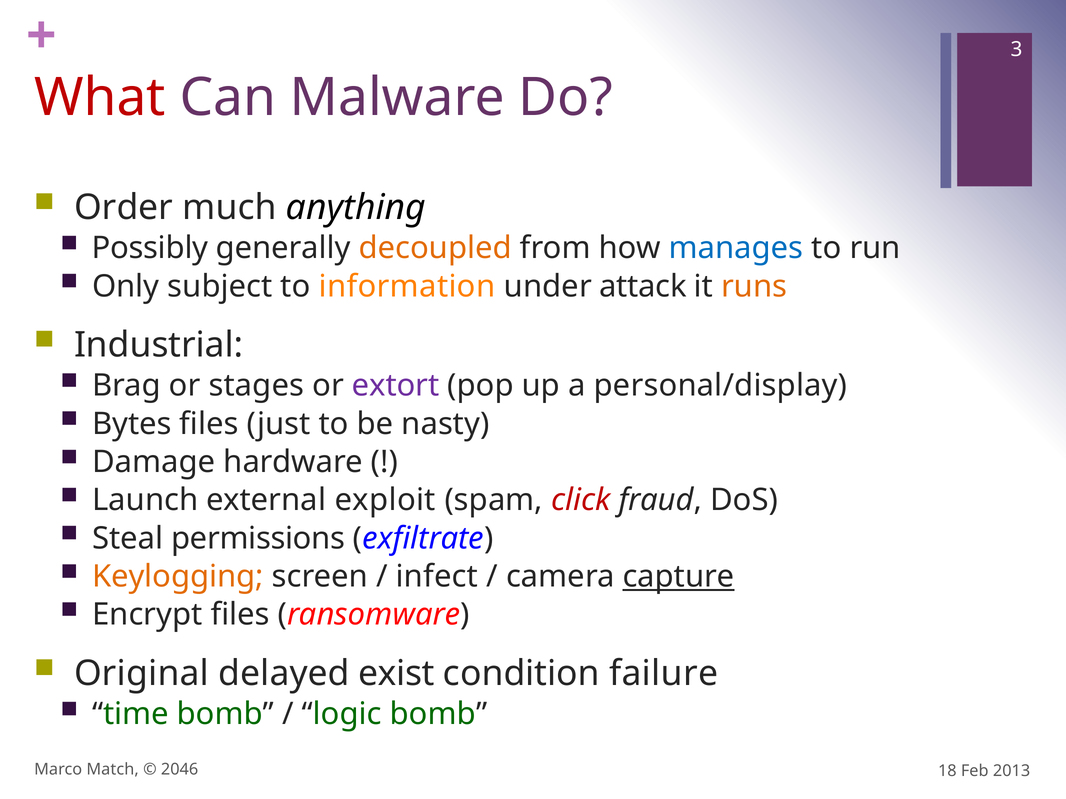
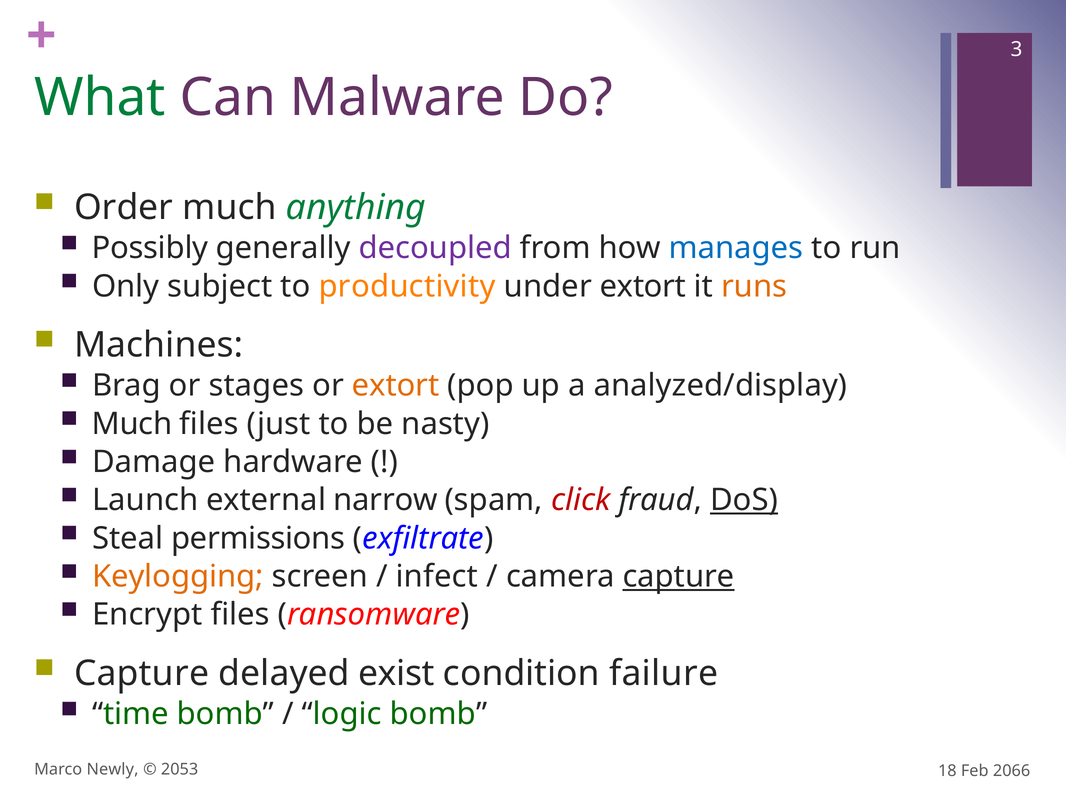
What colour: red -> green
anything colour: black -> green
decoupled colour: orange -> purple
information: information -> productivity
under attack: attack -> extort
Industrial: Industrial -> Machines
extort at (396, 386) colour: purple -> orange
personal/display: personal/display -> analyzed/display
Bytes at (132, 424): Bytes -> Much
exploit: exploit -> narrow
DoS underline: none -> present
Original at (142, 674): Original -> Capture
Match: Match -> Newly
2046: 2046 -> 2053
2013: 2013 -> 2066
